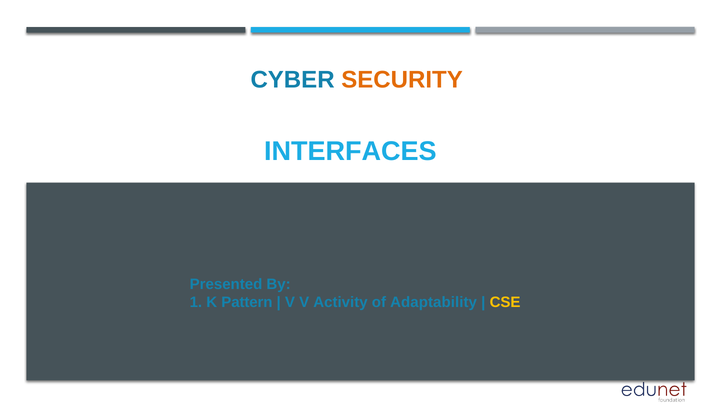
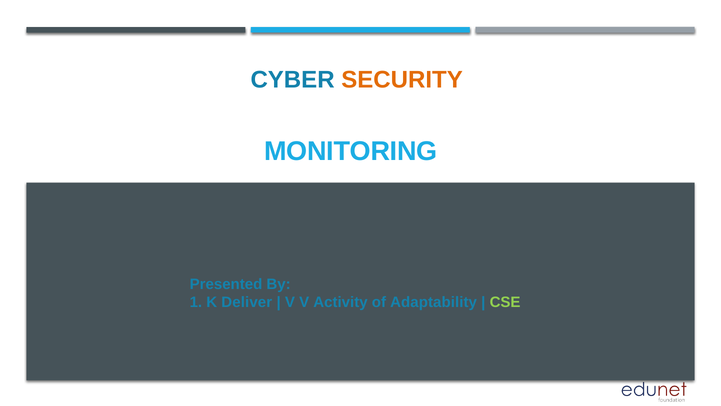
INTERFACES: INTERFACES -> MONITORING
Pattern: Pattern -> Deliver
CSE colour: yellow -> light green
